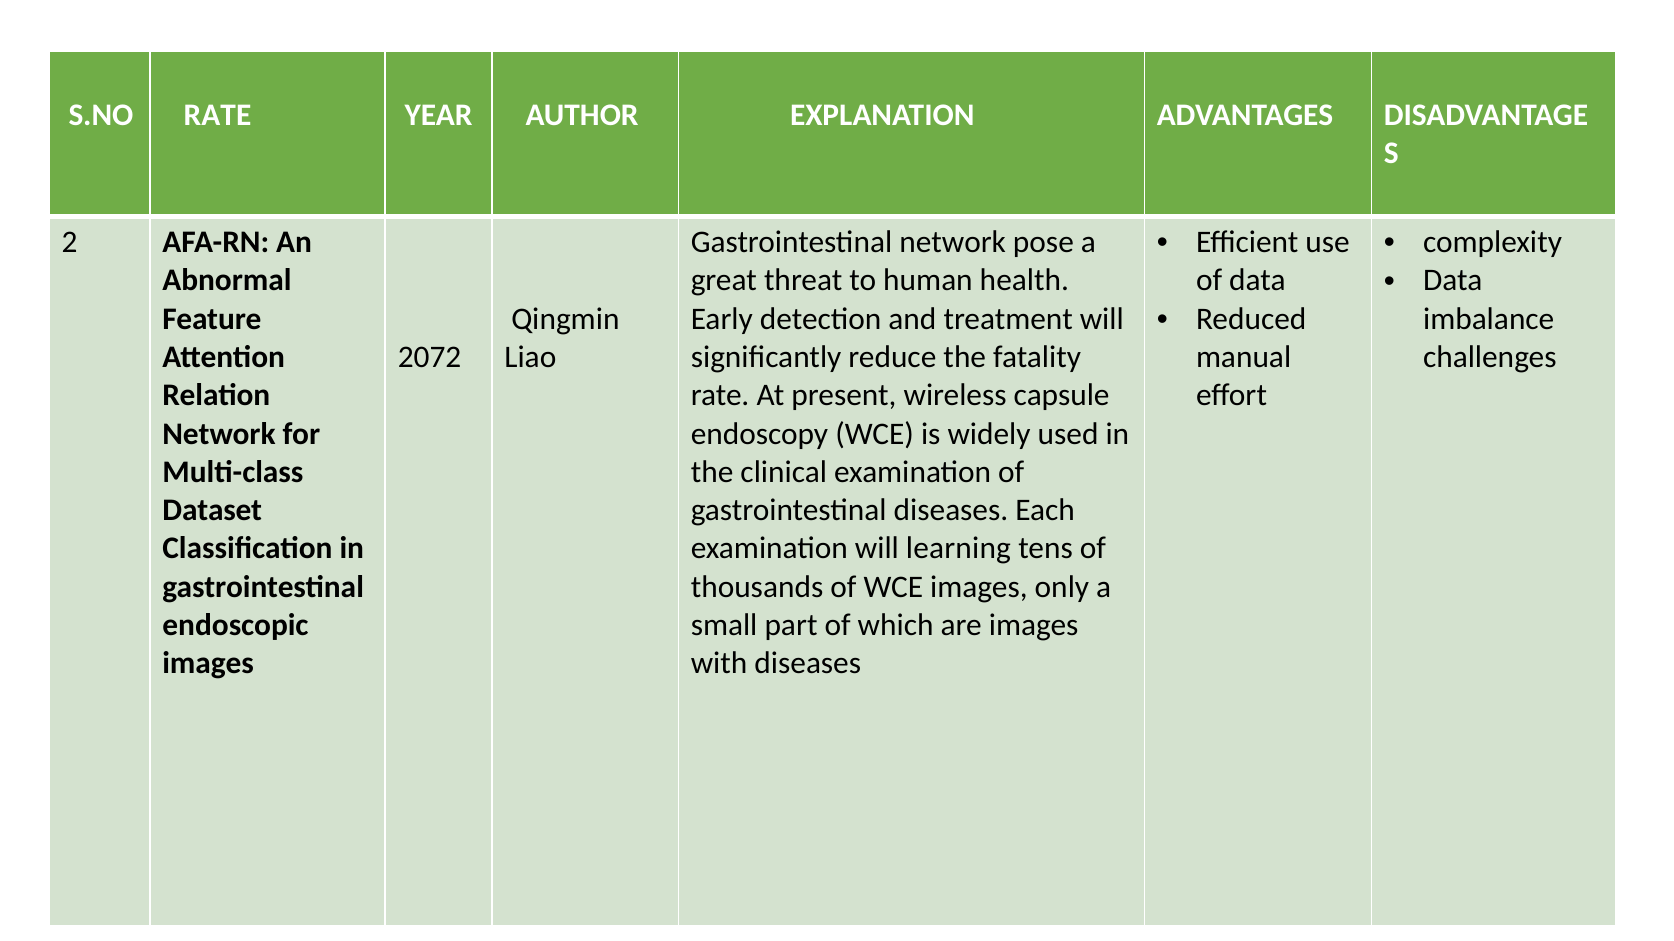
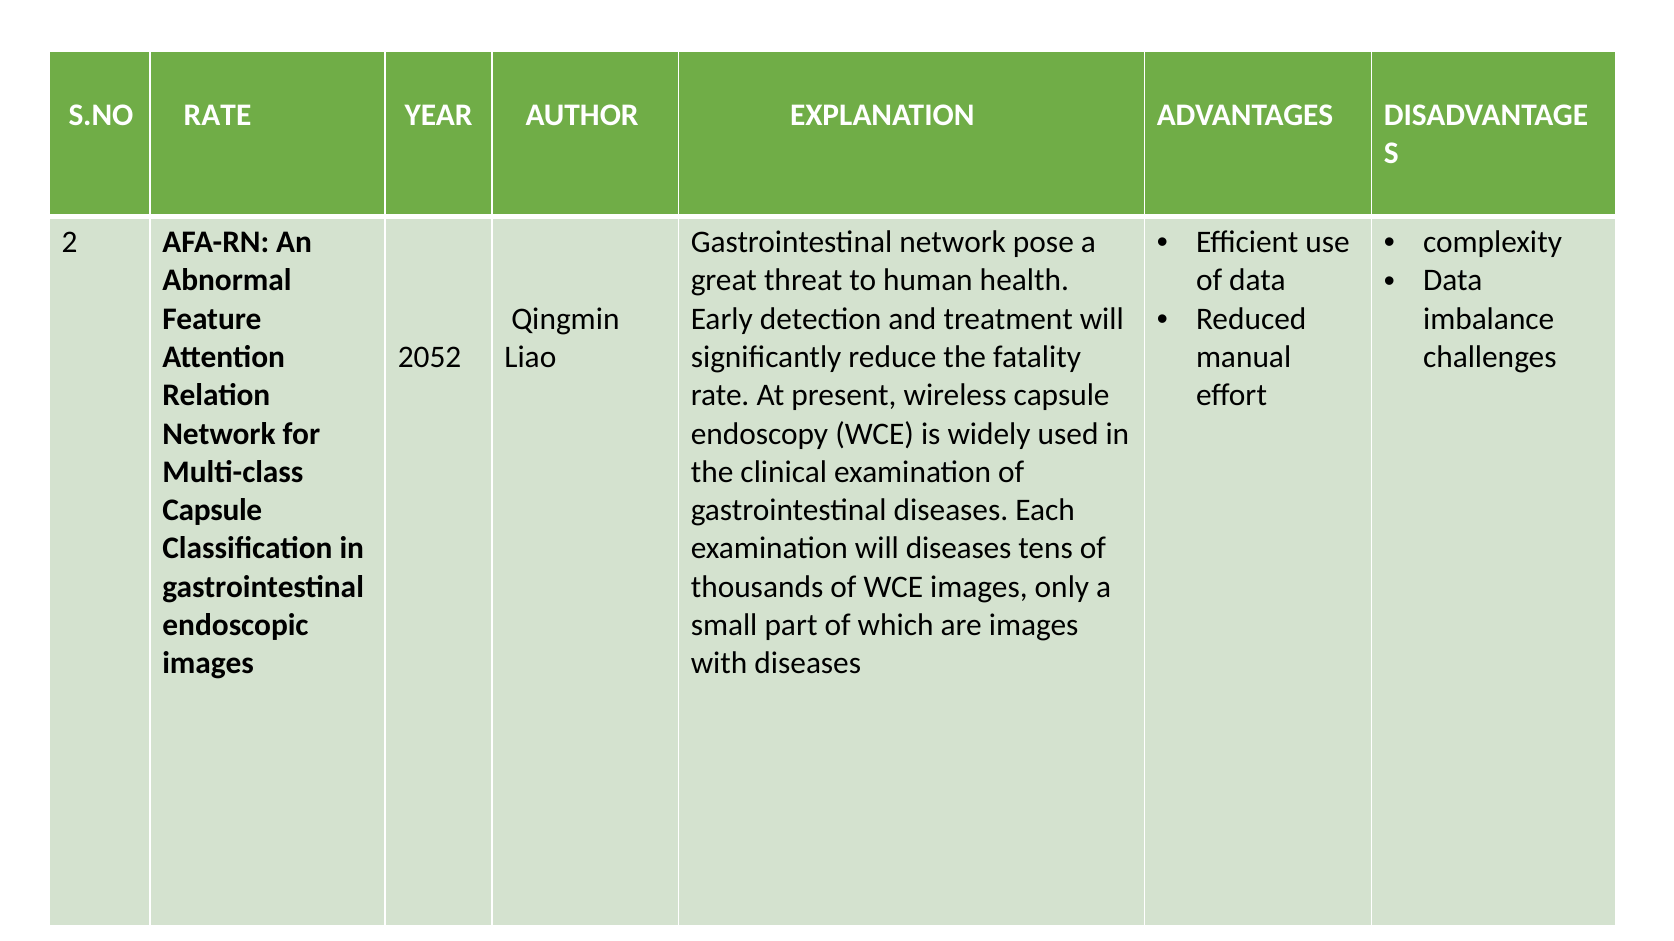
2072: 2072 -> 2052
Dataset at (212, 511): Dataset -> Capsule
will learning: learning -> diseases
